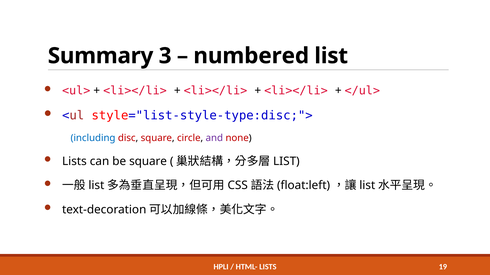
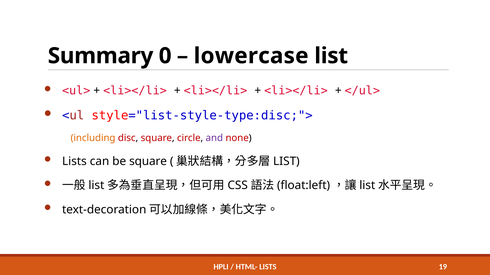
3: 3 -> 0
numbered: numbered -> lowercase
including colour: blue -> orange
